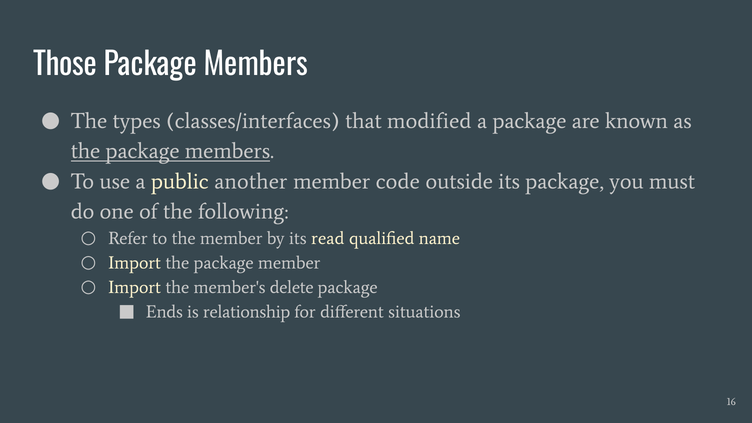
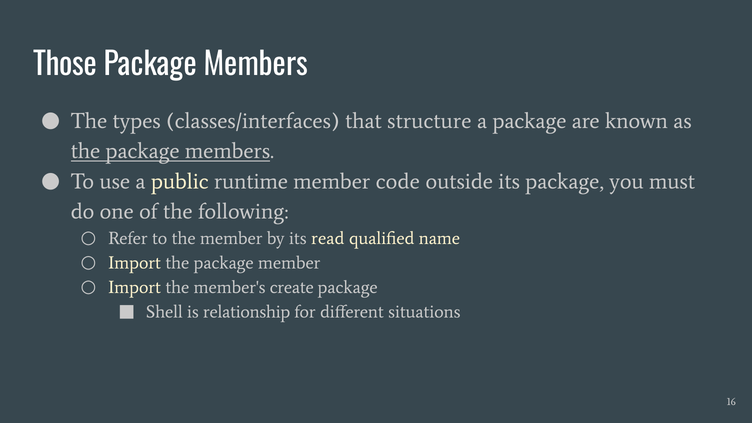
modified: modified -> structure
another: another -> runtime
delete: delete -> create
Ends: Ends -> Shell
